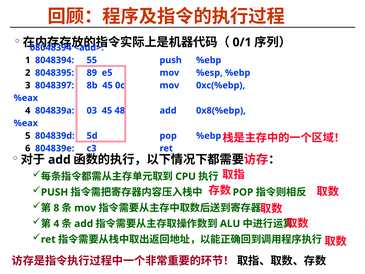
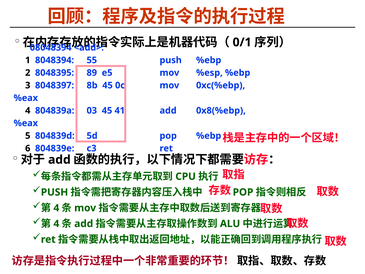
48: 48 -> 41
8 at (56, 208): 8 -> 4
